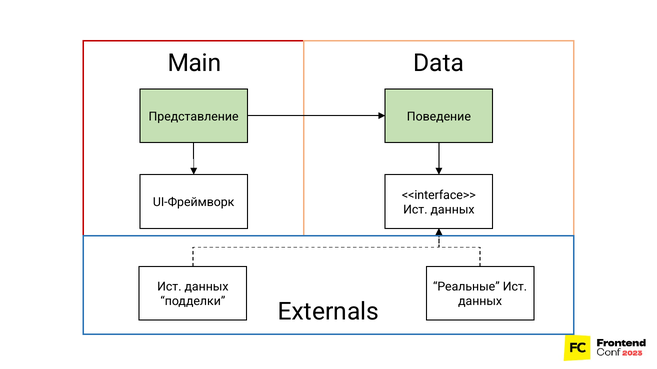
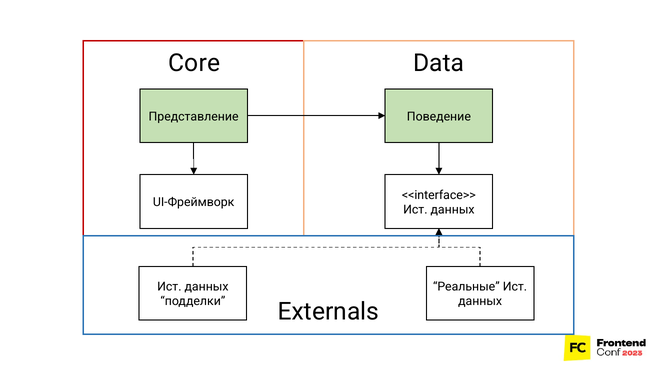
Main: Main -> Core
